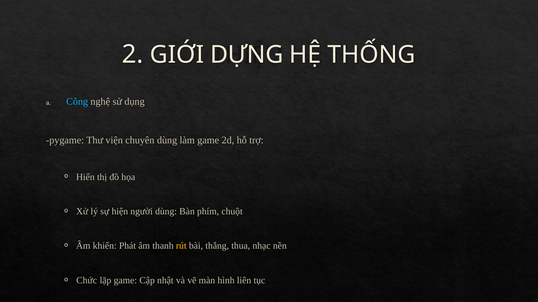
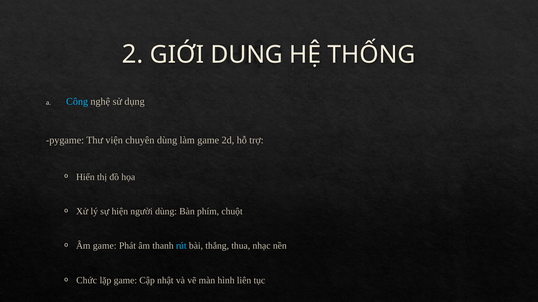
DỰNG: DỰNG -> DUNG
Âm khiển: khiển -> game
rút colour: yellow -> light blue
